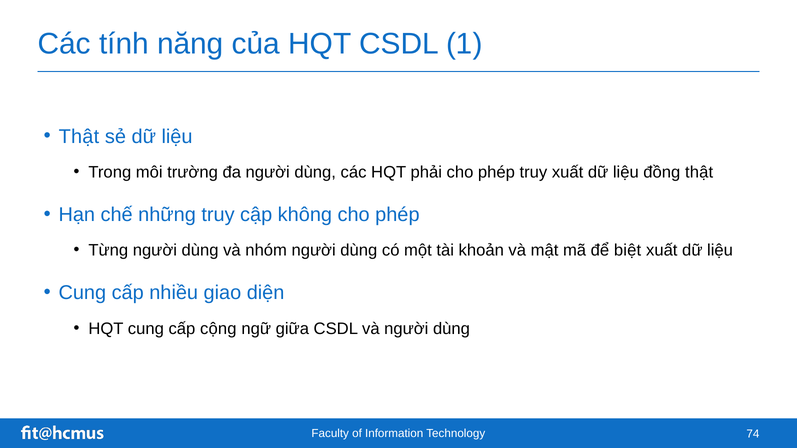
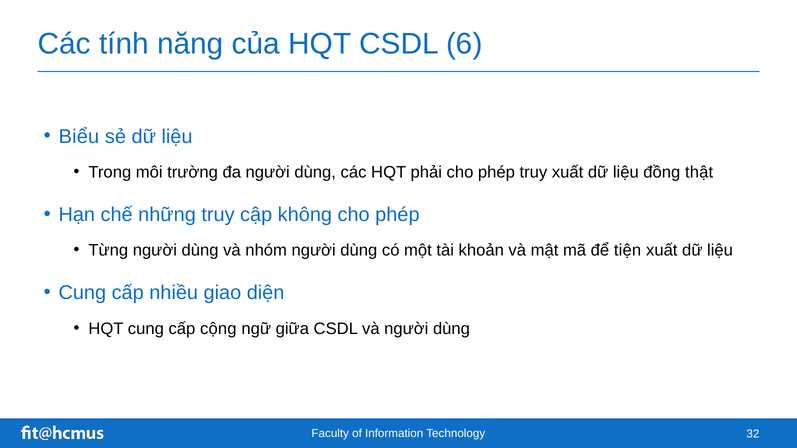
1: 1 -> 6
Thật at (79, 137): Thật -> Biểu
biệt: biệt -> tiện
74: 74 -> 32
